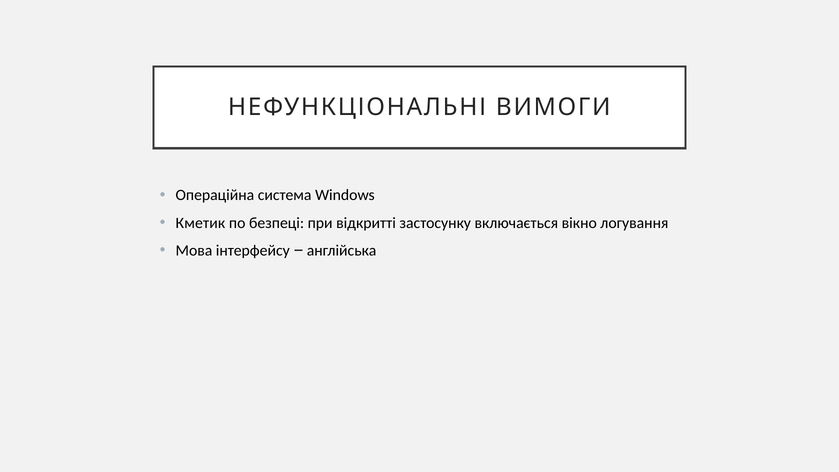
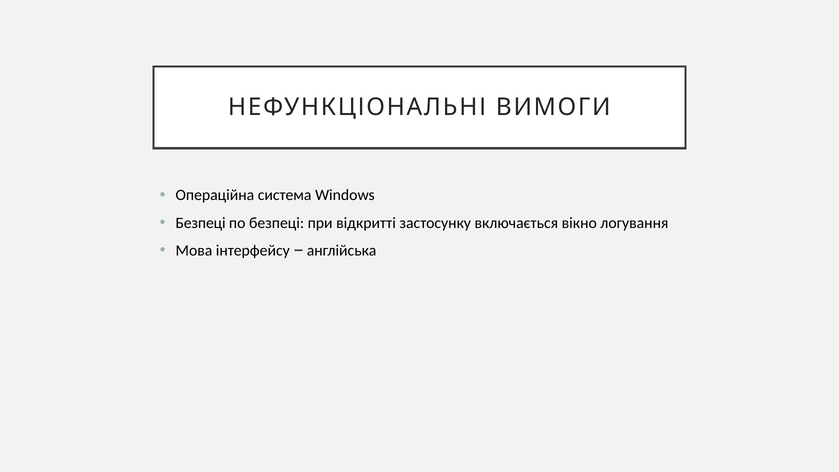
Кметик at (200, 223): Кметик -> Безпеці
